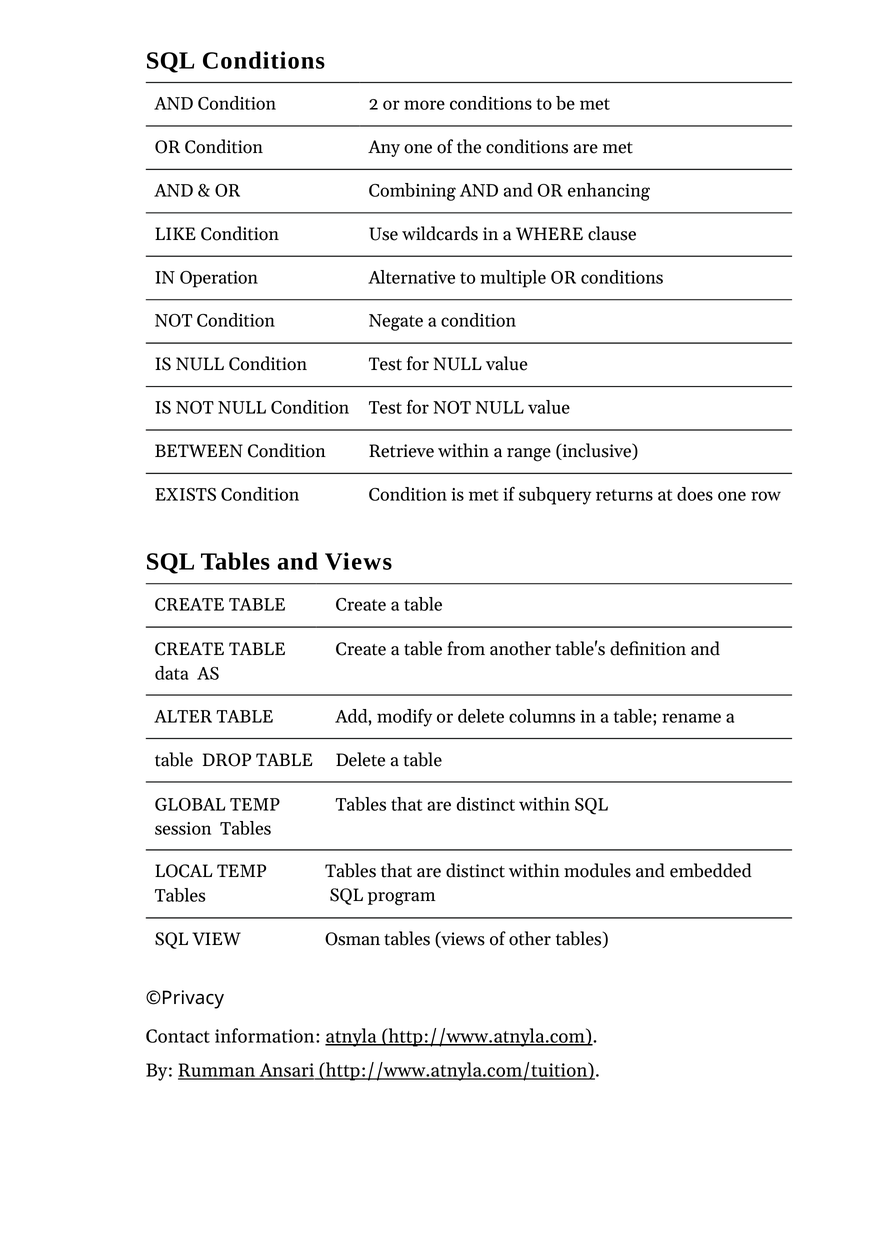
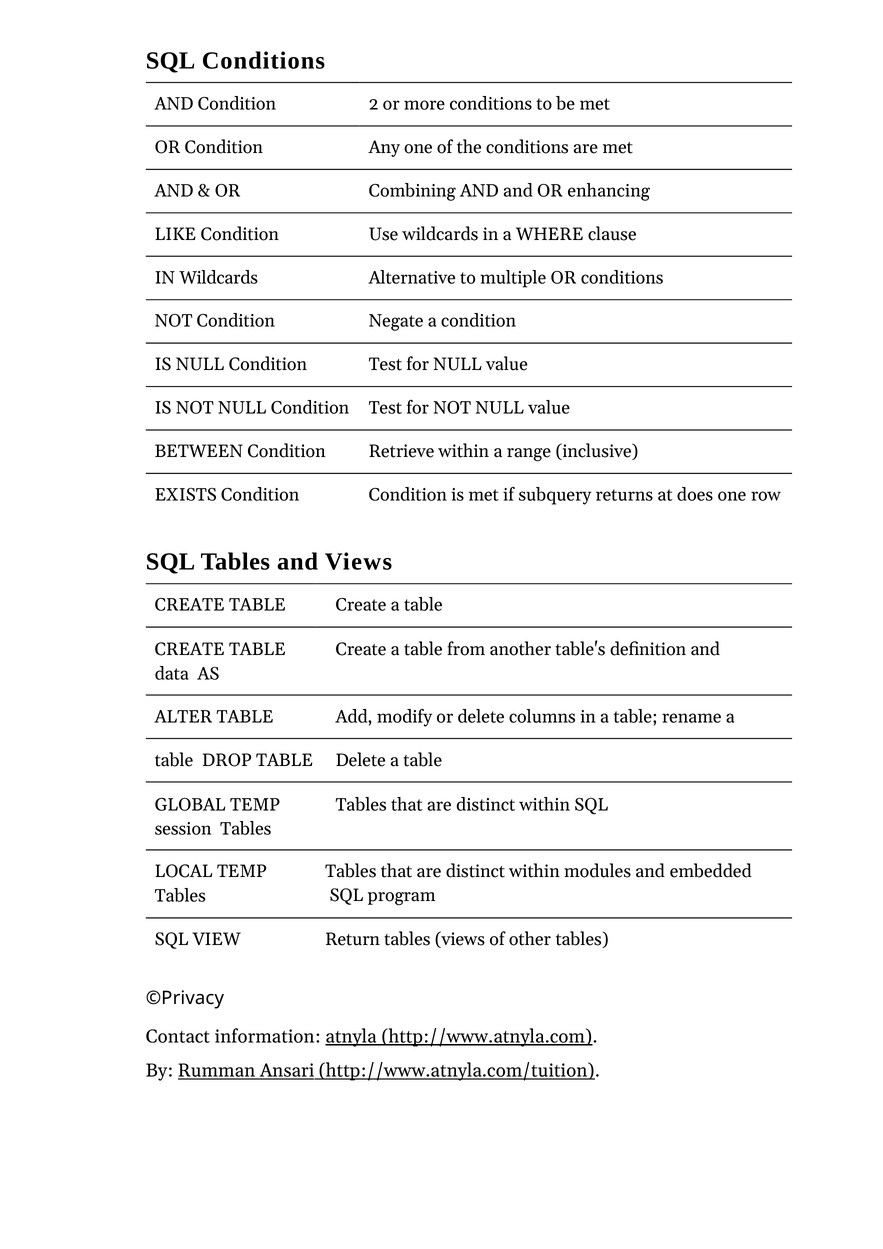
IN Operation: Operation -> Wildcards
Osman: Osman -> Return
